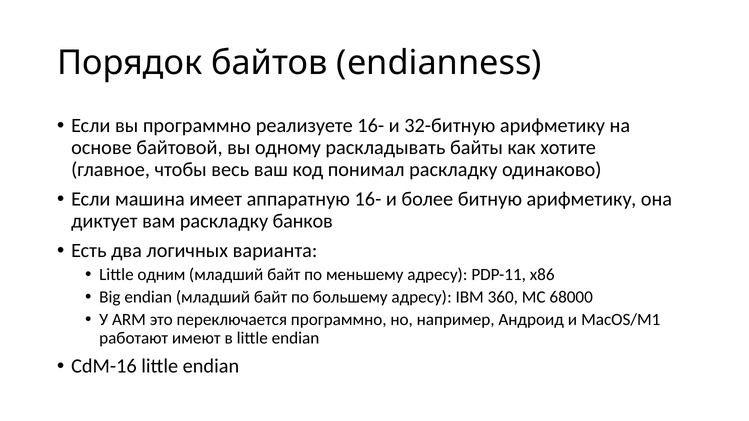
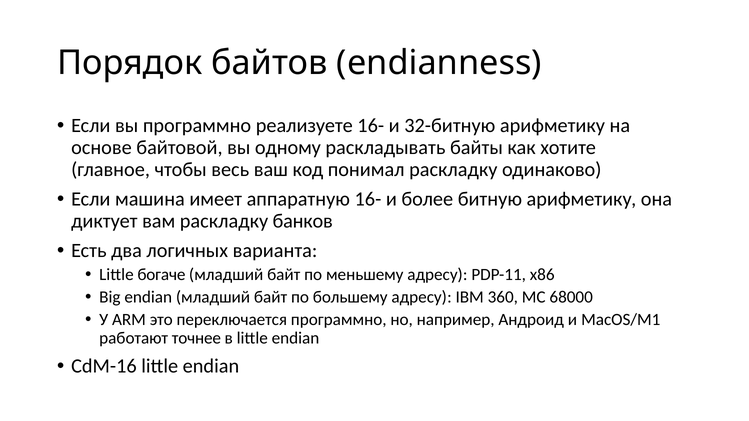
одним: одним -> богаче
имеют: имеют -> точнее
